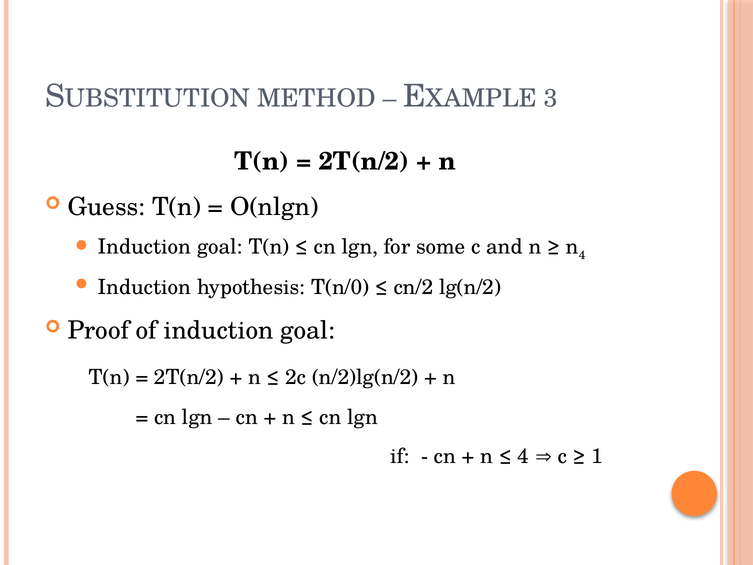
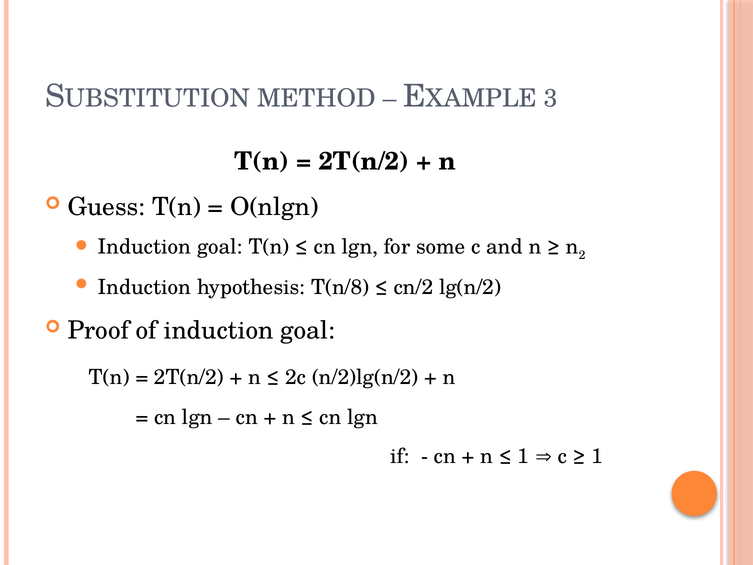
n 4: 4 -> 2
T(n/0: T(n/0 -> T(n/8
4 at (523, 456): 4 -> 1
